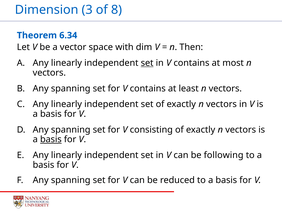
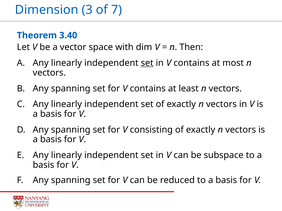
8: 8 -> 7
6.34: 6.34 -> 3.40
basis at (51, 140) underline: present -> none
following: following -> subspace
